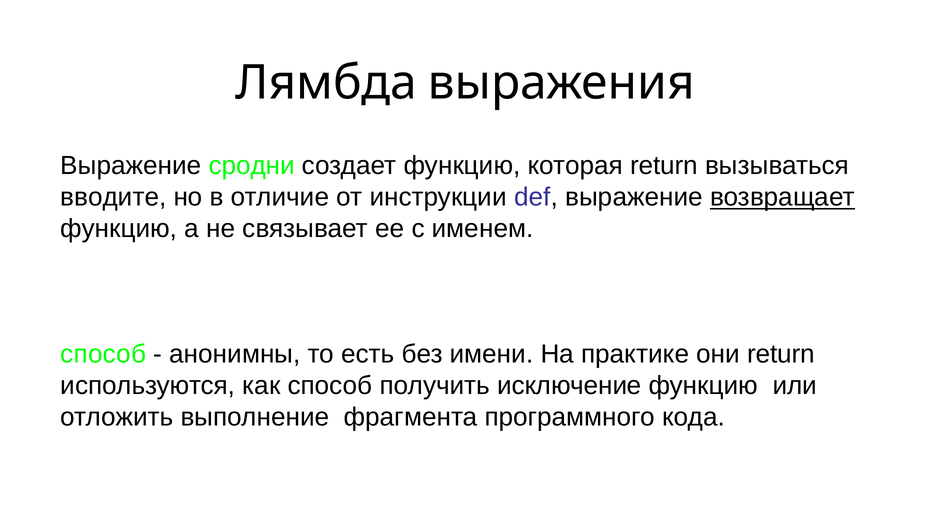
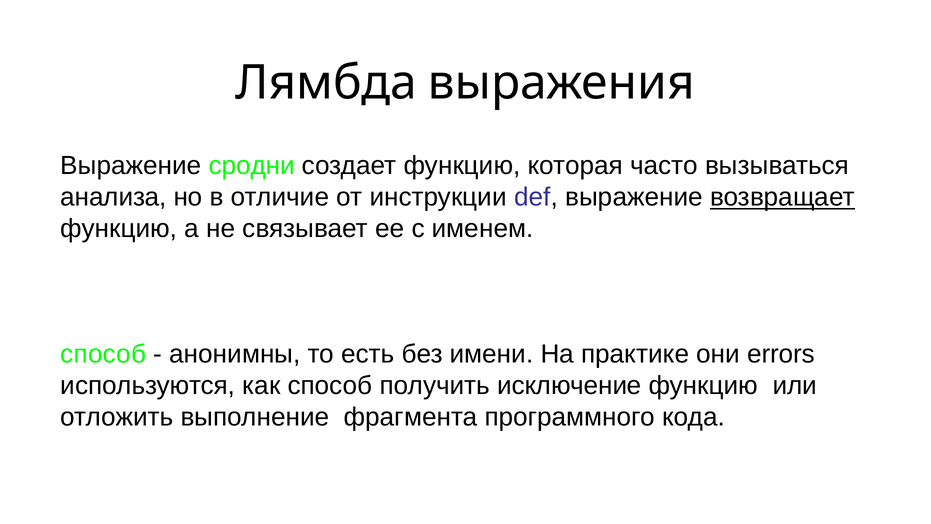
которая return: return -> часто
вводите: вводите -> анализа
они return: return -> errors
